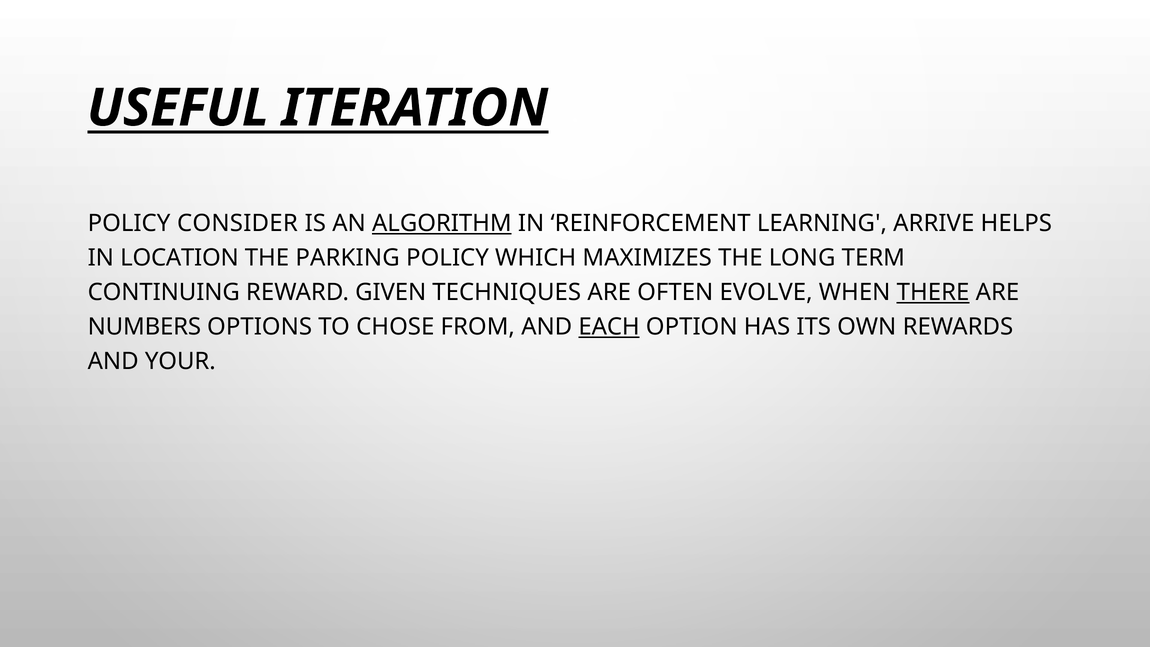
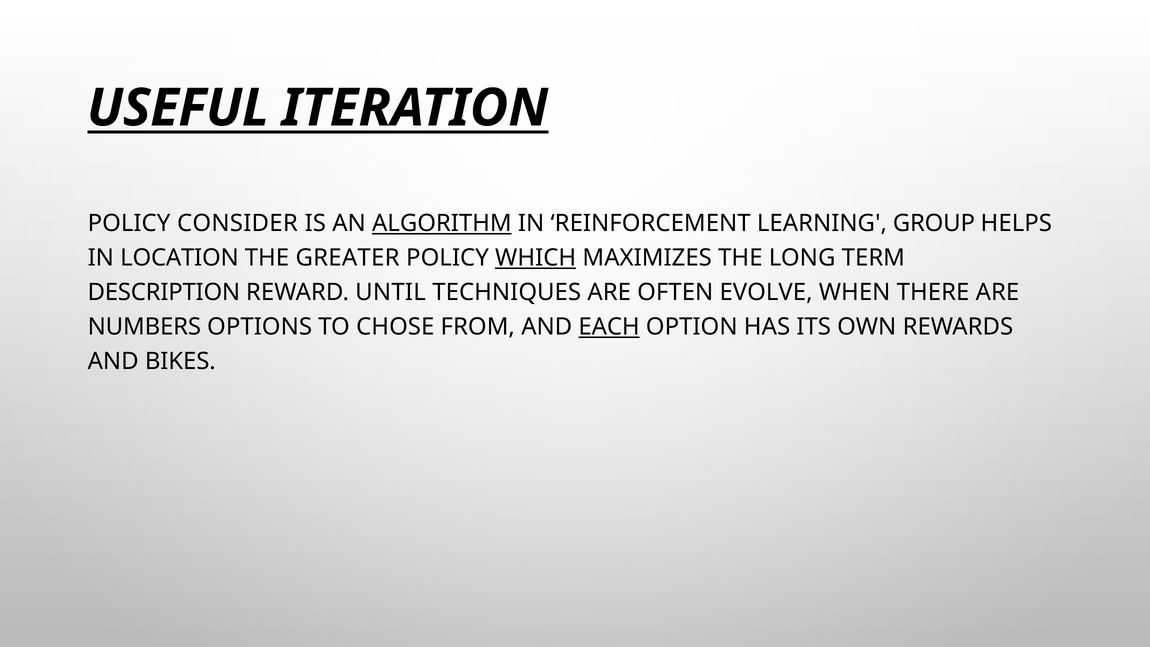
ARRIVE: ARRIVE -> GROUP
PARKING: PARKING -> GREATER
WHICH underline: none -> present
CONTINUING: CONTINUING -> DESCRIPTION
GIVEN: GIVEN -> UNTIL
THERE underline: present -> none
YOUR: YOUR -> BIKES
